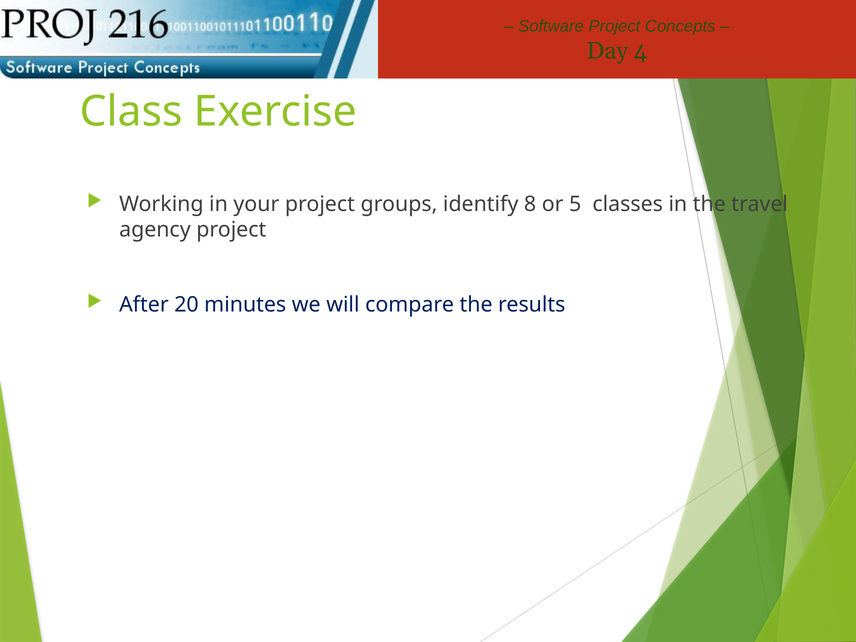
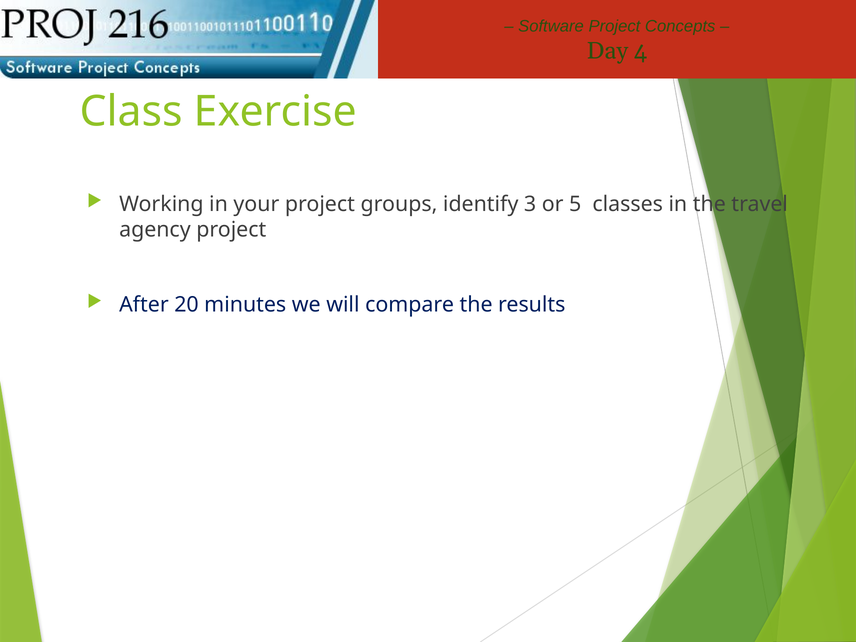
8: 8 -> 3
